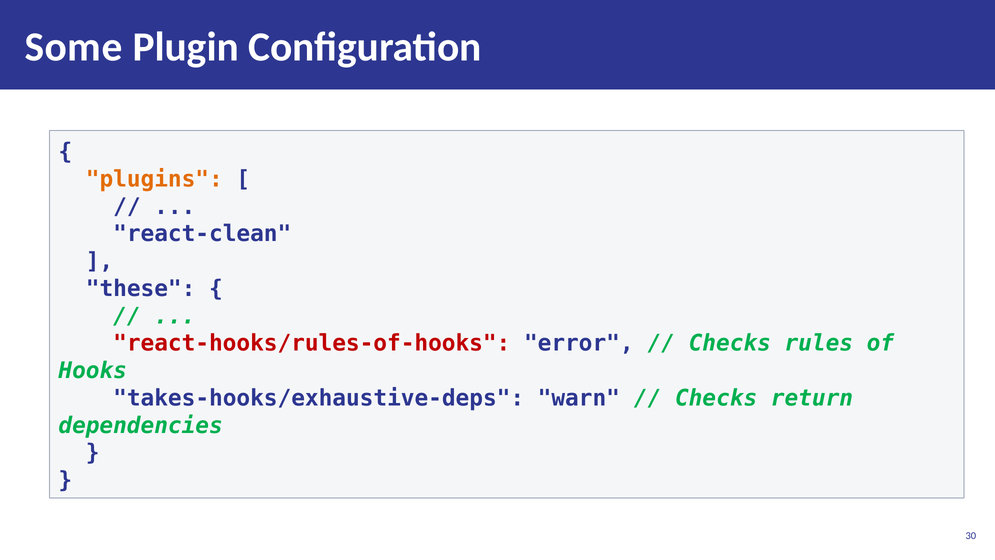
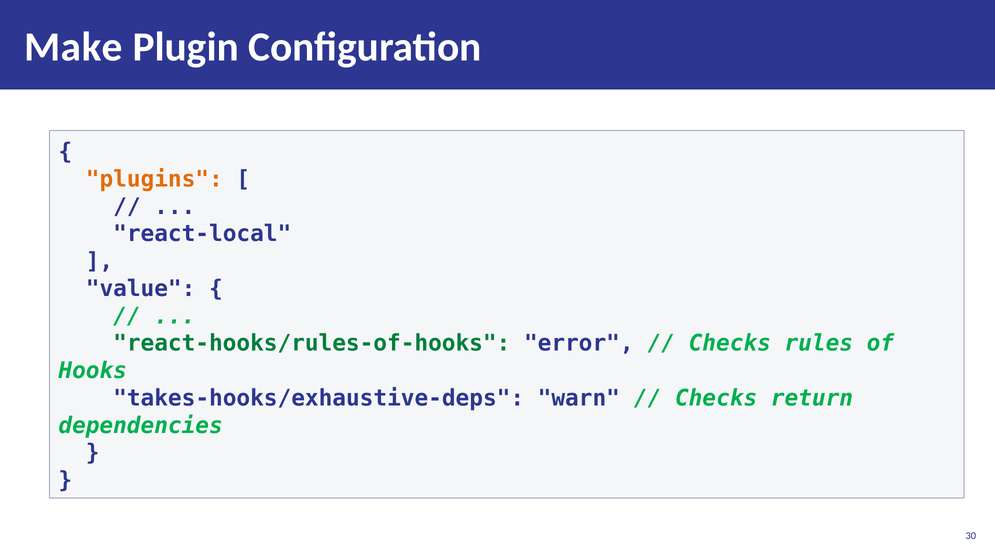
Some: Some -> Make
react-clean: react-clean -> react-local
these: these -> value
react-hooks/rules-of-hooks colour: red -> green
